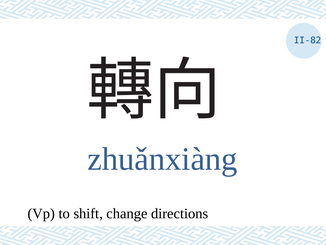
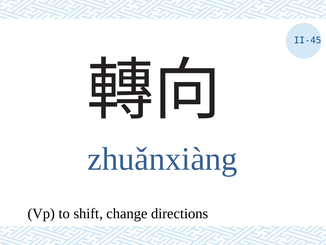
II-82: II-82 -> II-45
